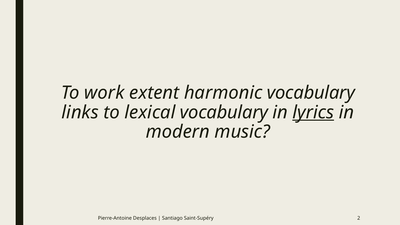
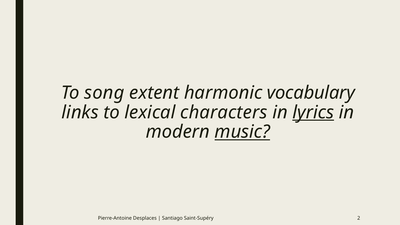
work: work -> song
lexical vocabulary: vocabulary -> characters
music underline: none -> present
